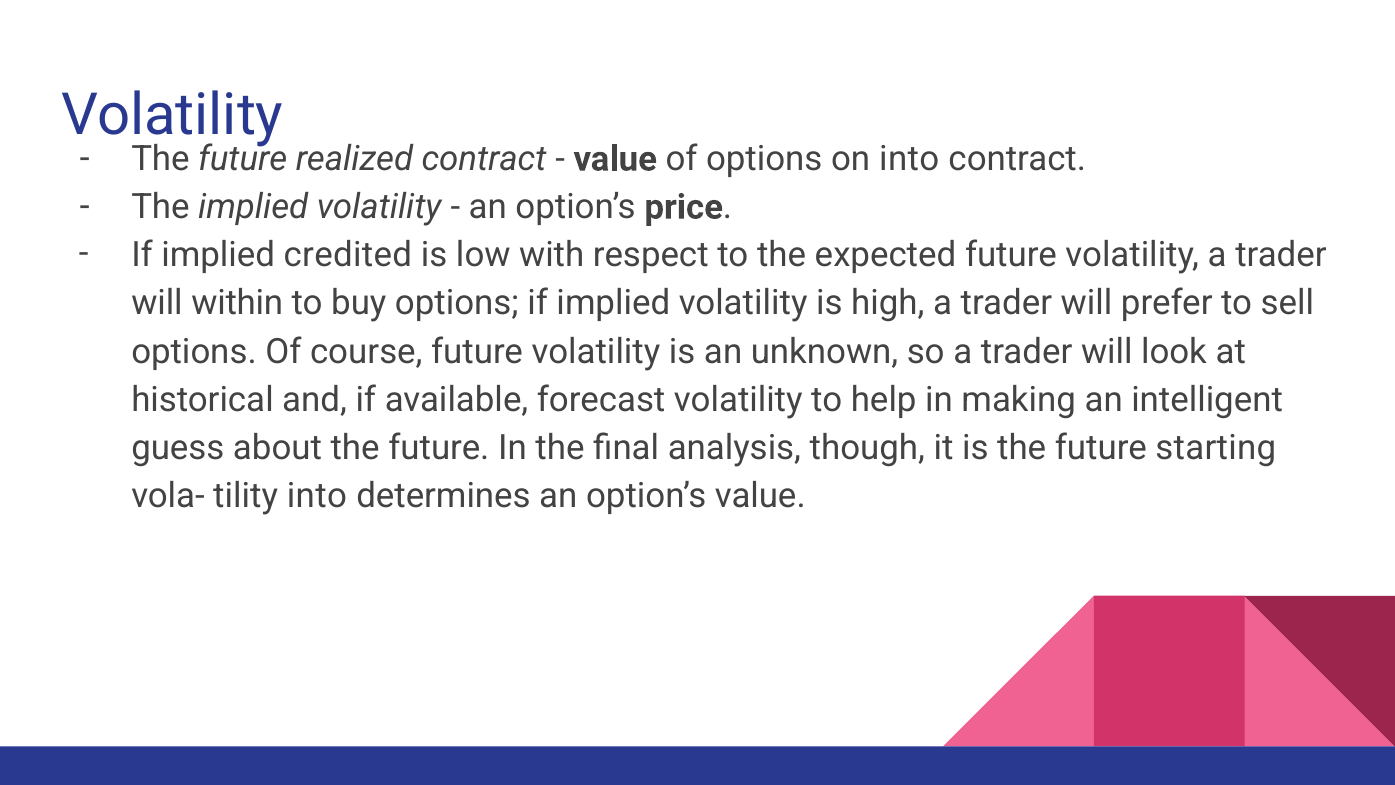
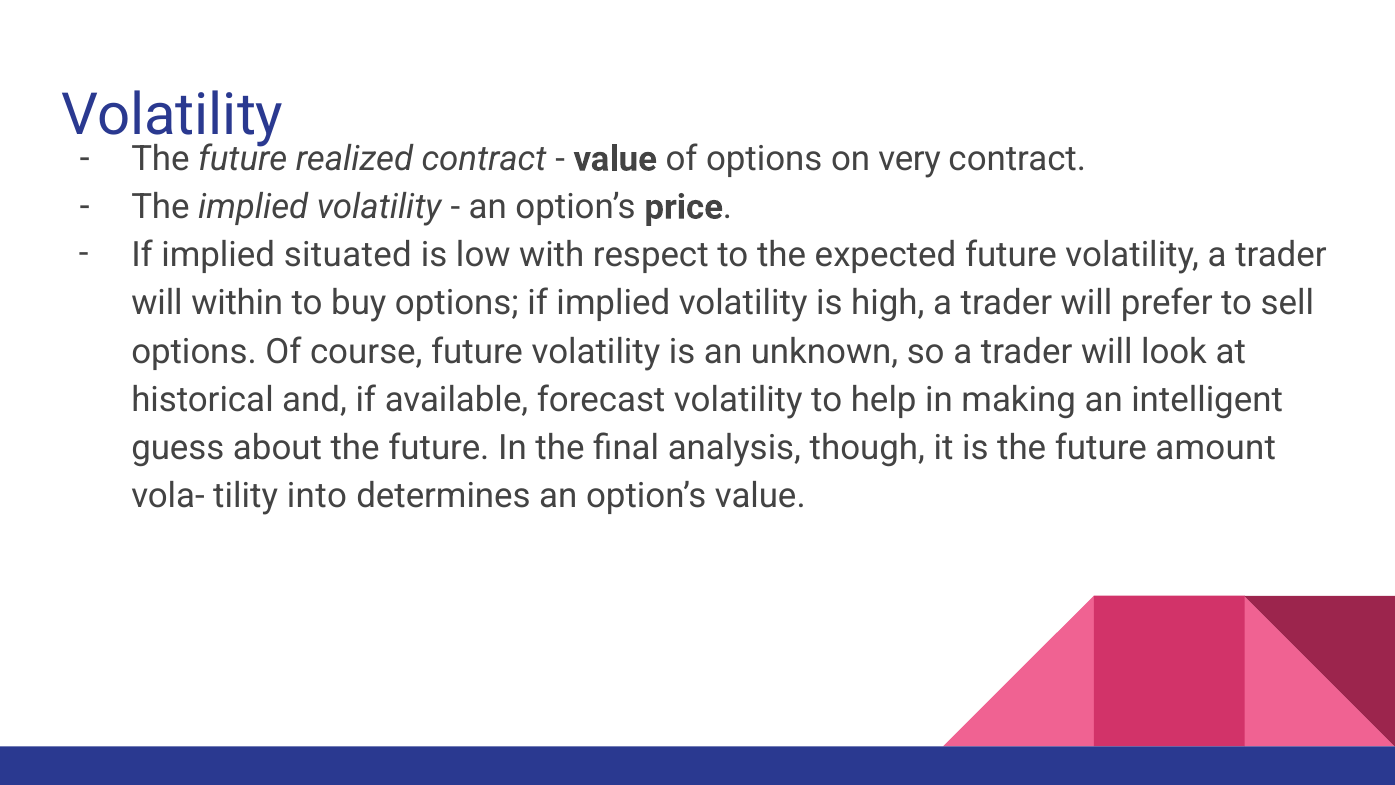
on into: into -> very
credited: credited -> situated
starting: starting -> amount
